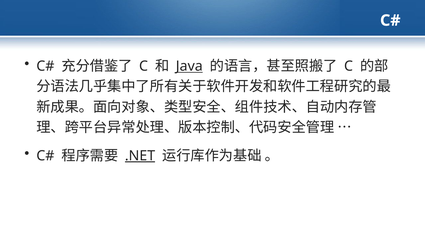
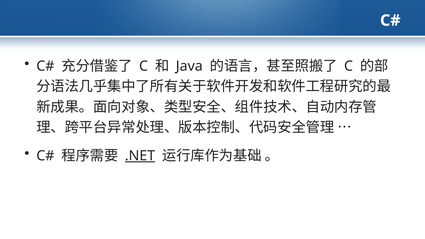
Java underline: present -> none
